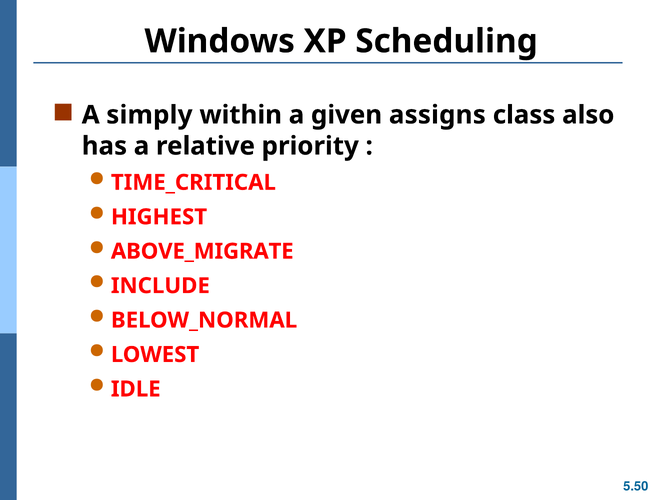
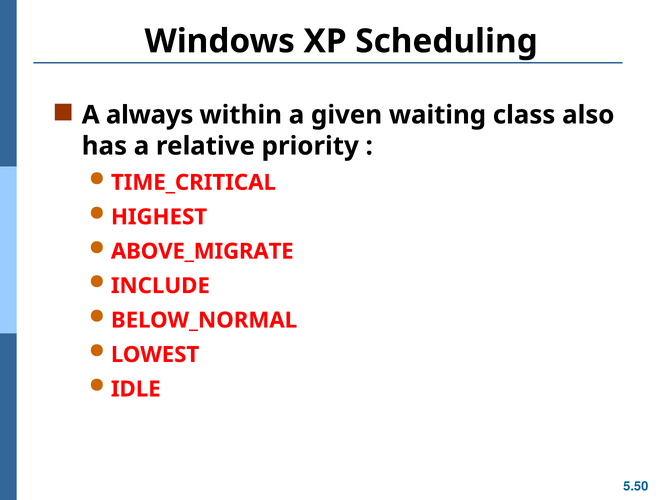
simply: simply -> always
assigns: assigns -> waiting
